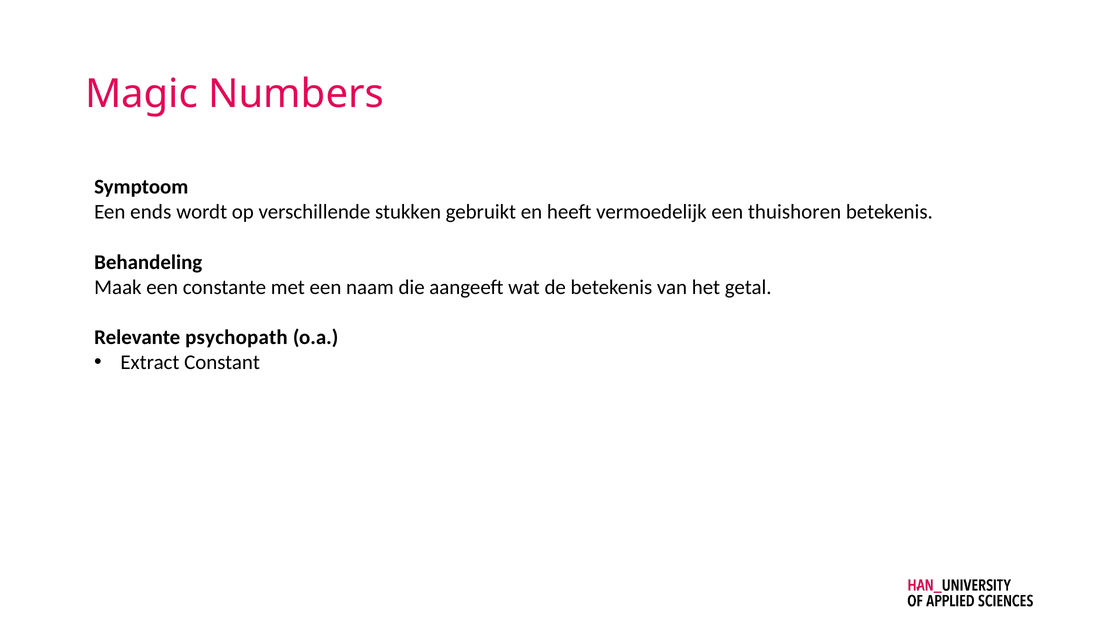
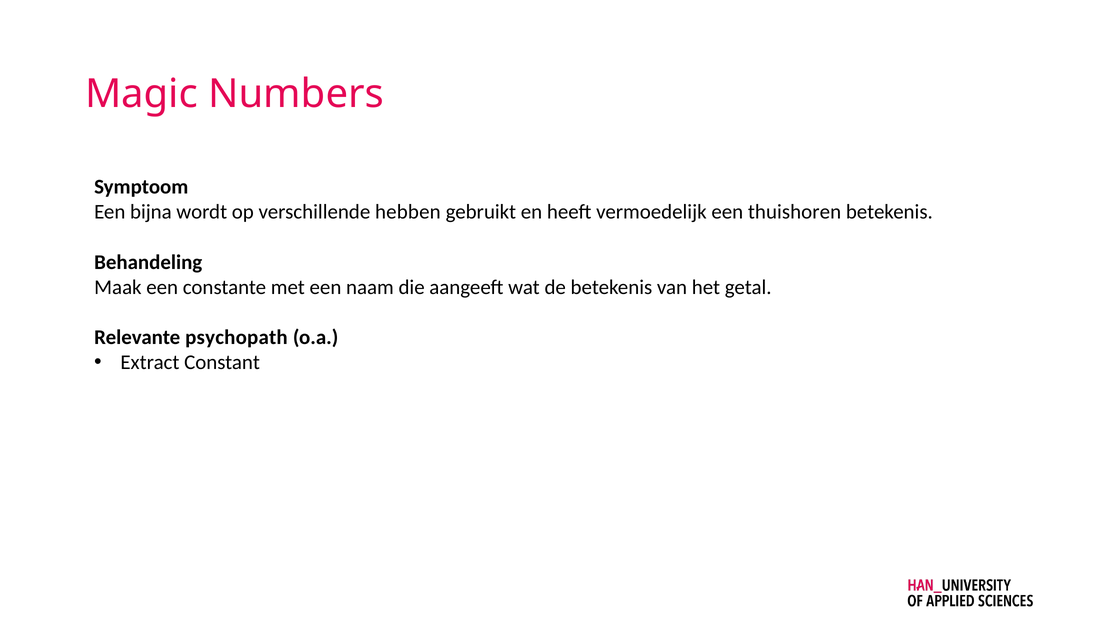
ends: ends -> bijna
stukken: stukken -> hebben
